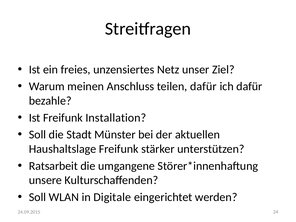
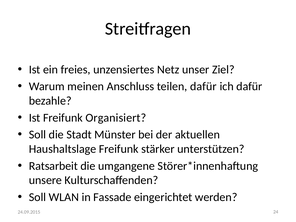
Installation: Installation -> Organisiert
Digitale: Digitale -> Fassade
